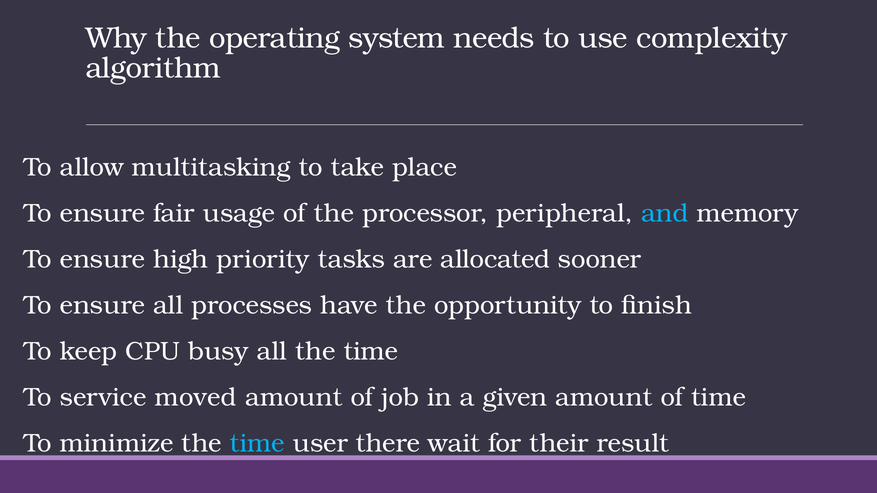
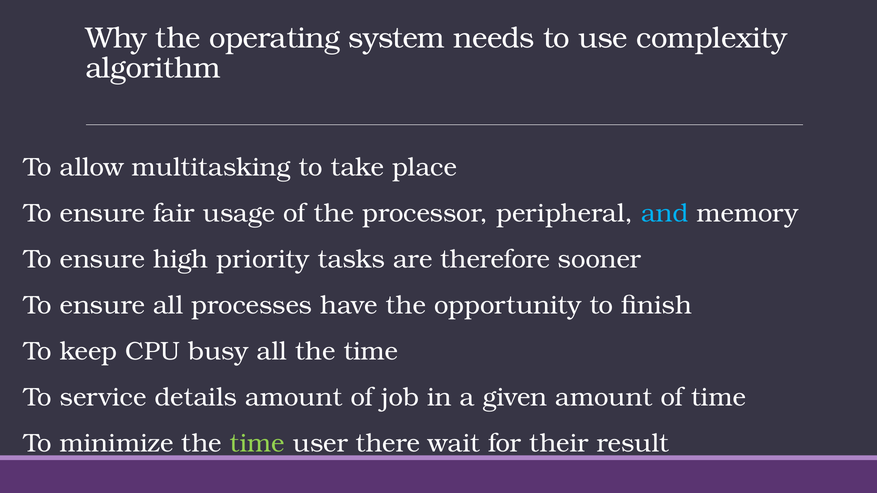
allocated: allocated -> therefore
moved: moved -> details
time at (257, 444) colour: light blue -> light green
